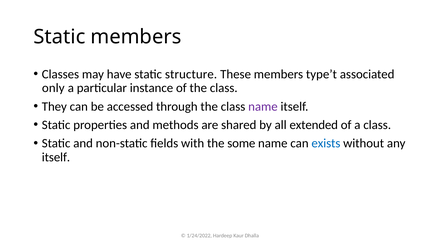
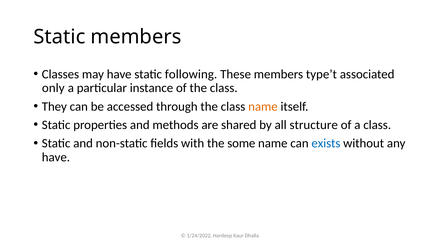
structure: structure -> following
name at (263, 107) colour: purple -> orange
extended: extended -> structure
itself at (56, 157): itself -> have
